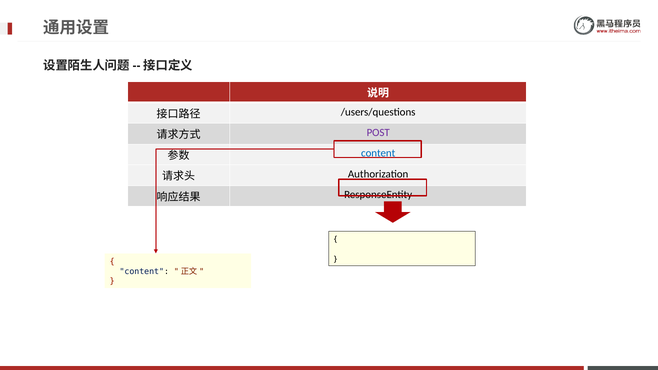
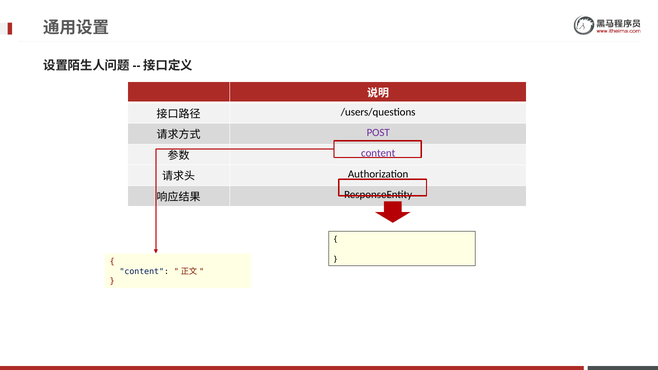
content at (378, 153) colour: blue -> purple
